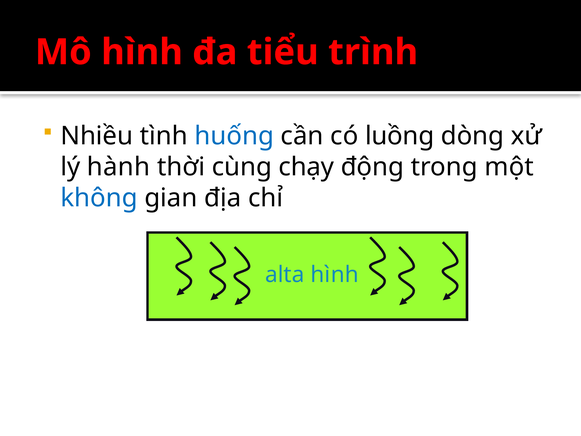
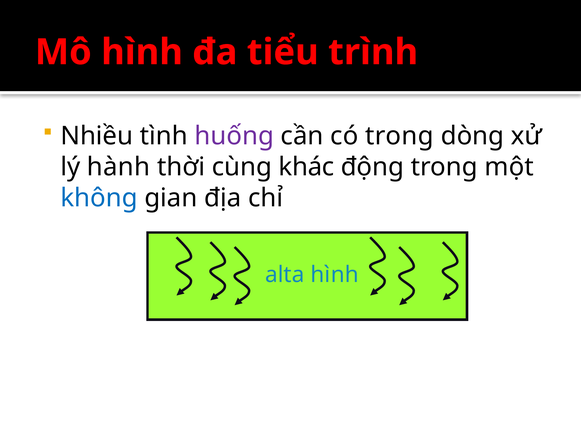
huống colour: blue -> purple
có luồng: luồng -> trong
chạy: chạy -> khác
